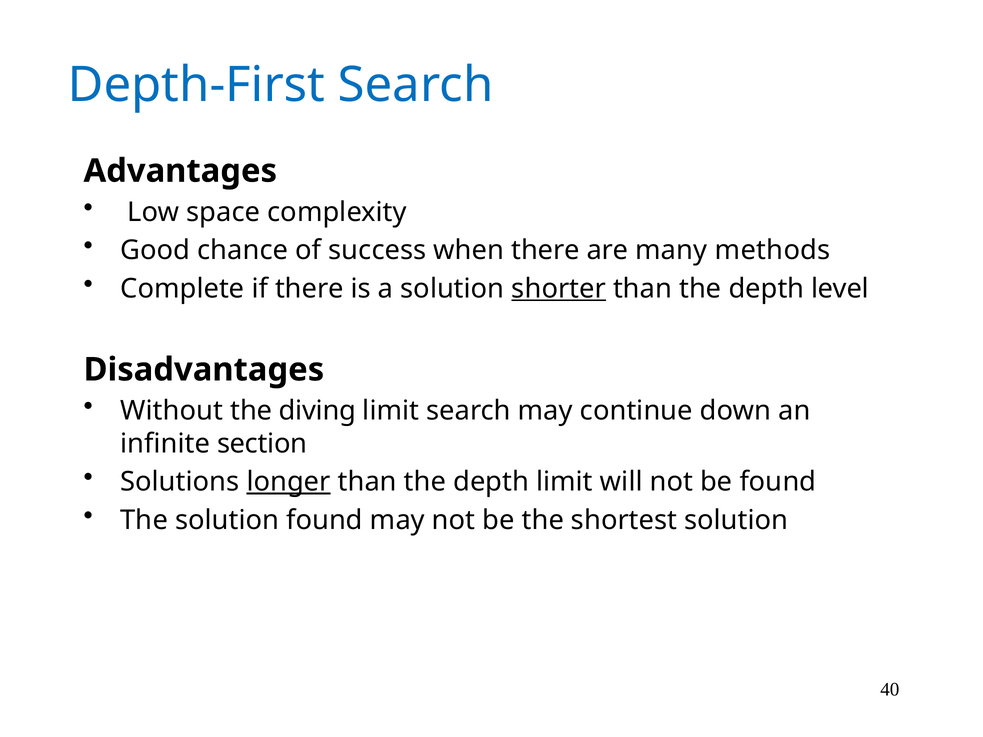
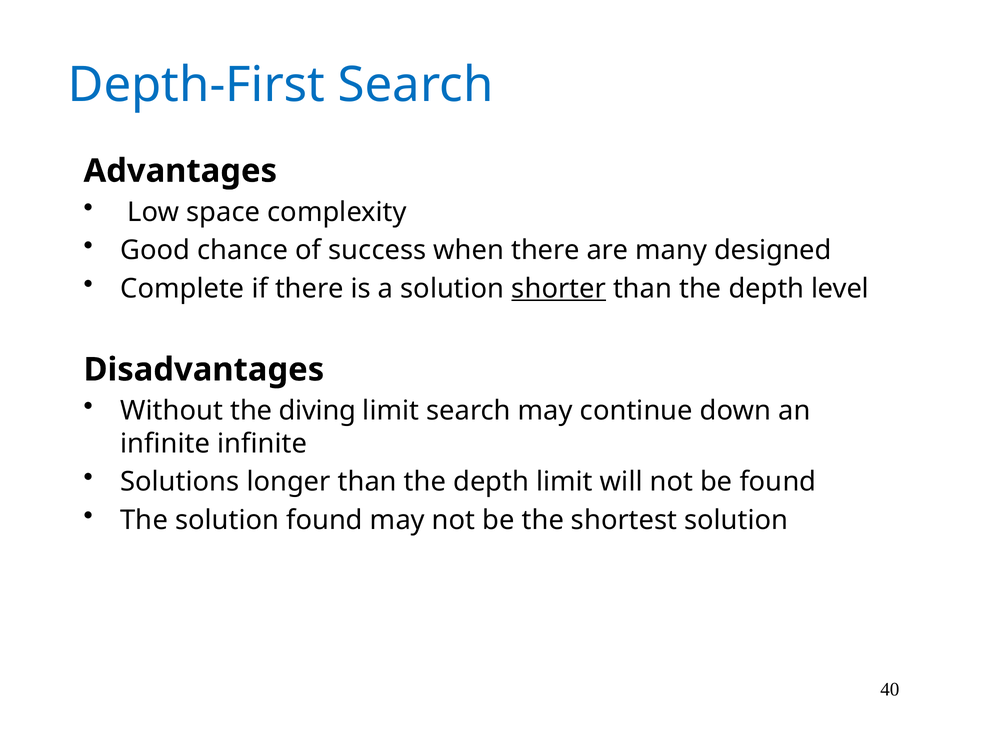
methods: methods -> designed
infinite section: section -> infinite
longer underline: present -> none
